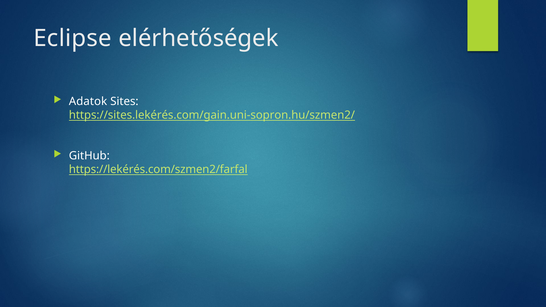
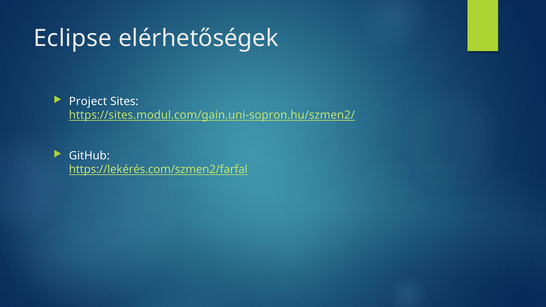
Adatok: Adatok -> Project
https://sites.lekérés.com/gain.uni-sopron.hu/szmen2/: https://sites.lekérés.com/gain.uni-sopron.hu/szmen2/ -> https://sites.modul.com/gain.uni-sopron.hu/szmen2/
